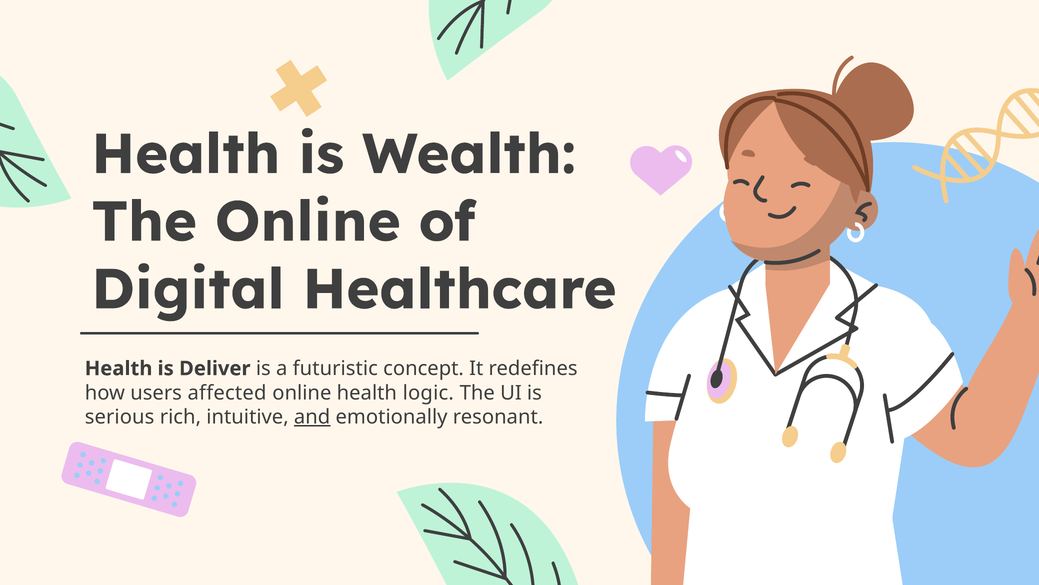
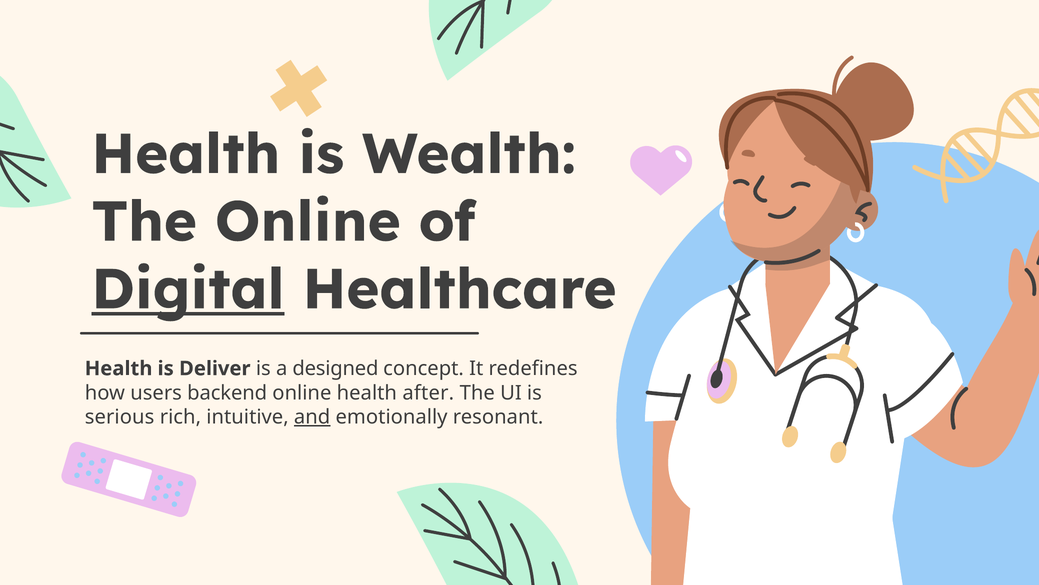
Digital underline: none -> present
futuristic: futuristic -> designed
affected: affected -> backend
logic: logic -> after
